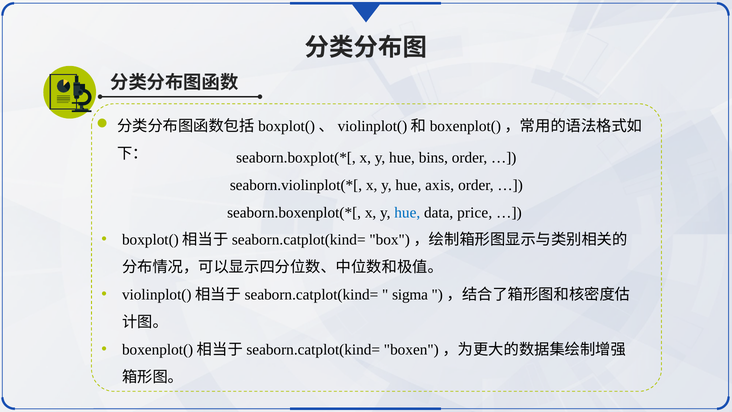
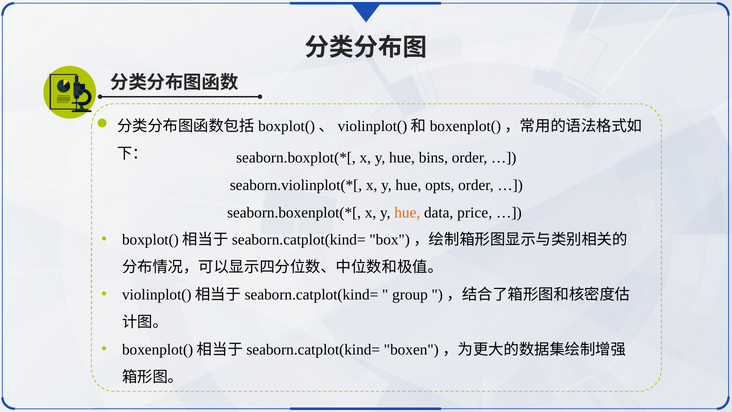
axis: axis -> opts
hue at (407, 212) colour: blue -> orange
sigma: sigma -> group
